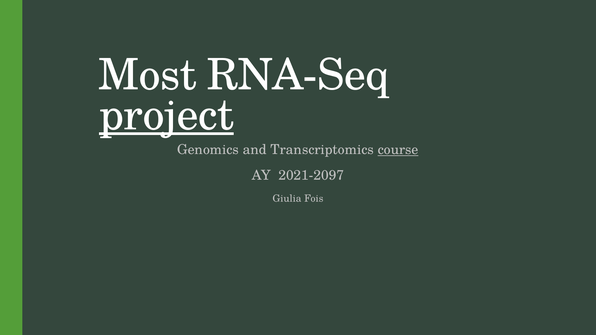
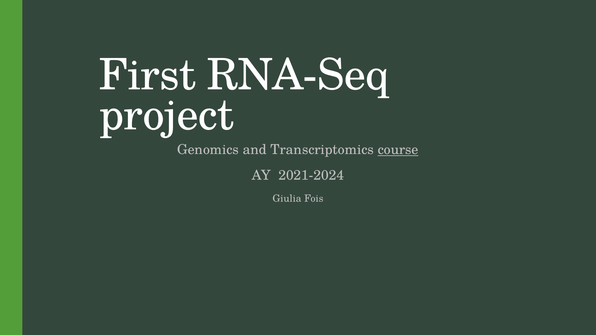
Most: Most -> First
project underline: present -> none
2021-2097: 2021-2097 -> 2021-2024
